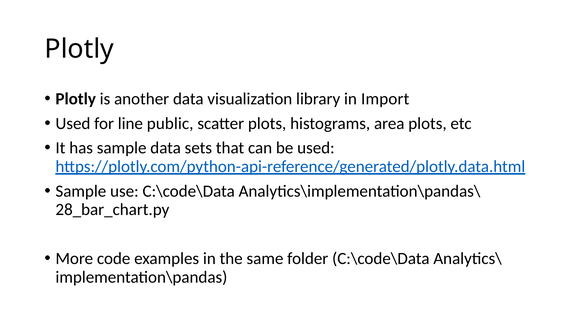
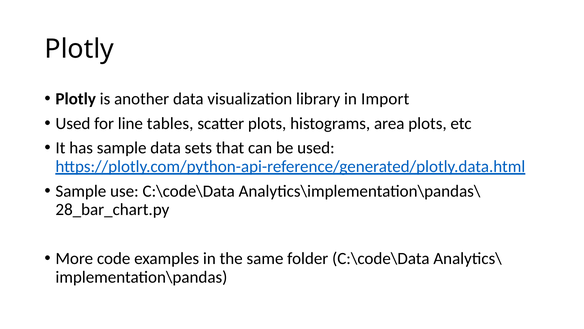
public: public -> tables
